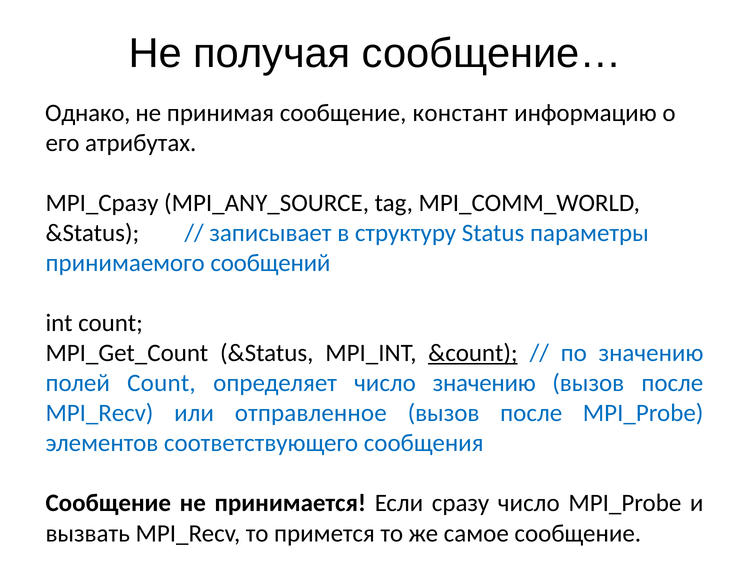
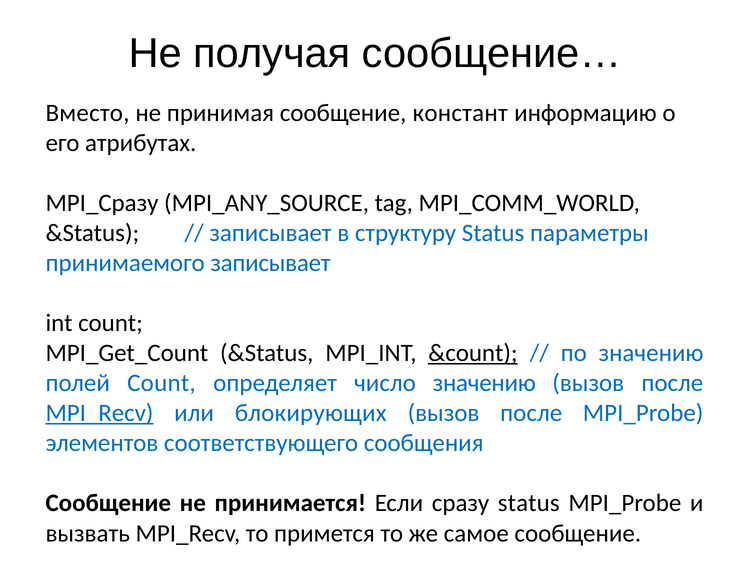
Однако: Однако -> Вместо
принимаемого сообщений: сообщений -> записывает
MPI_Recv at (99, 413) underline: none -> present
отправленное: отправленное -> блокирующих
сразу число: число -> status
